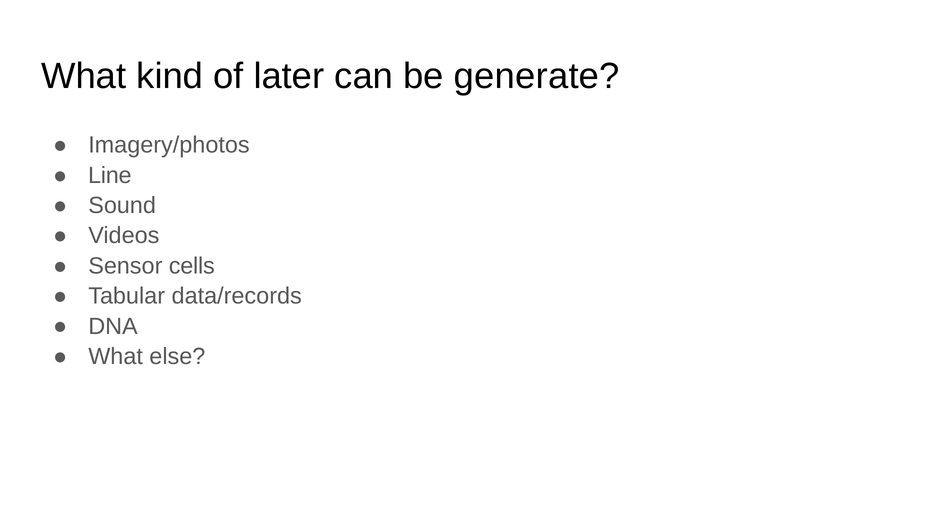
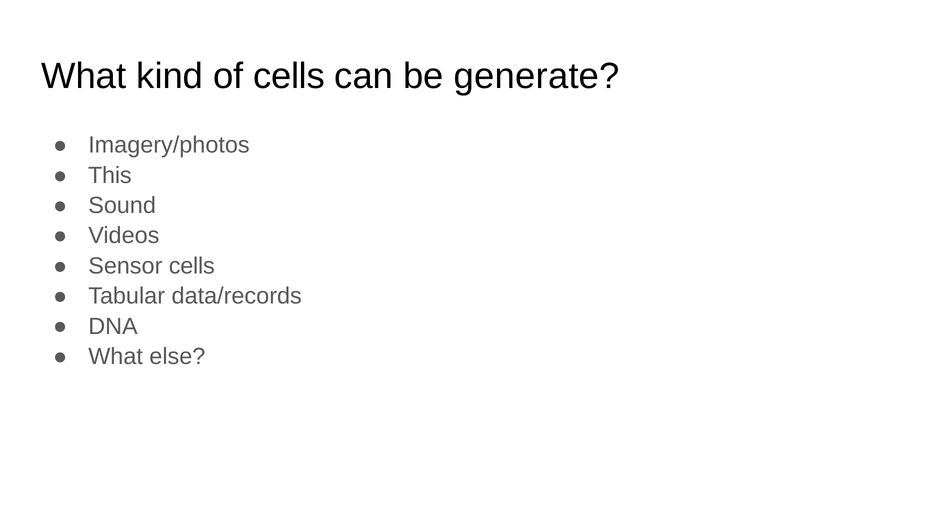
of later: later -> cells
Line: Line -> This
